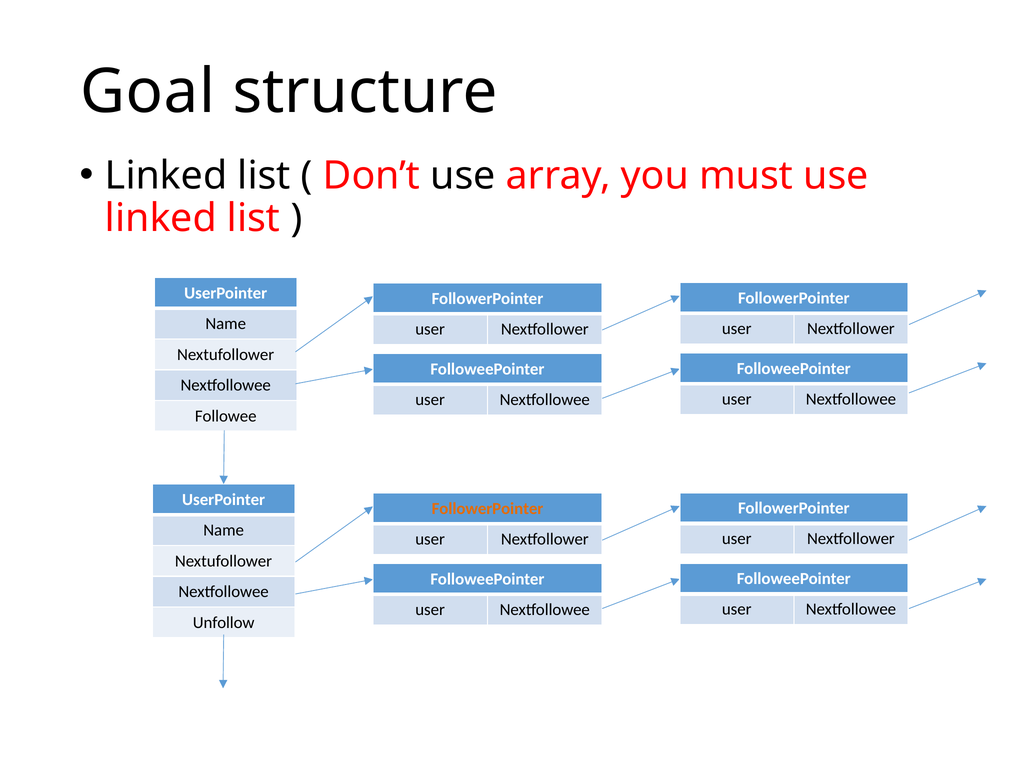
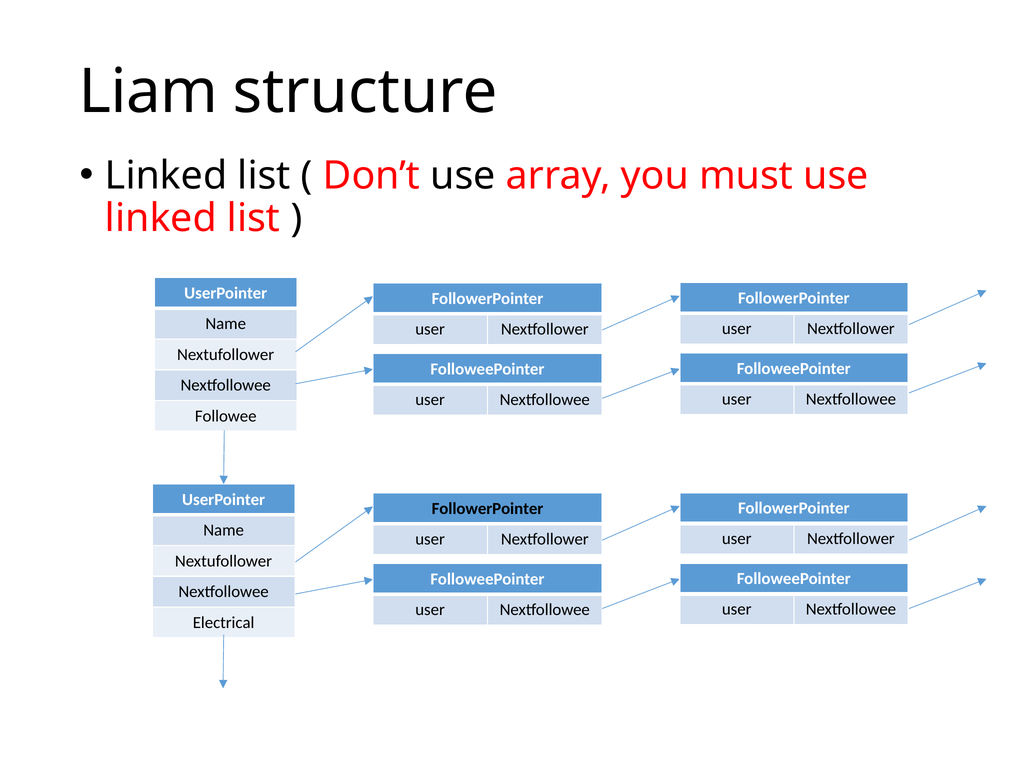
Goal: Goal -> Liam
FollowerPointer at (487, 509) colour: orange -> black
Unfollow: Unfollow -> Electrical
